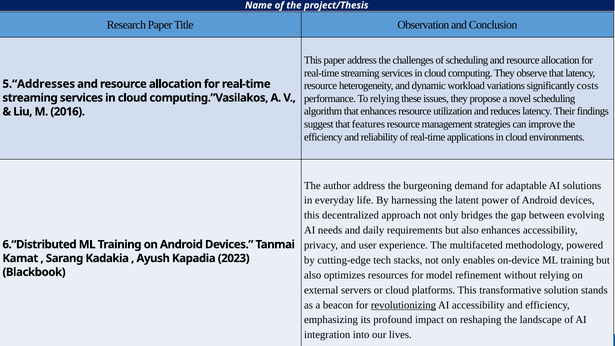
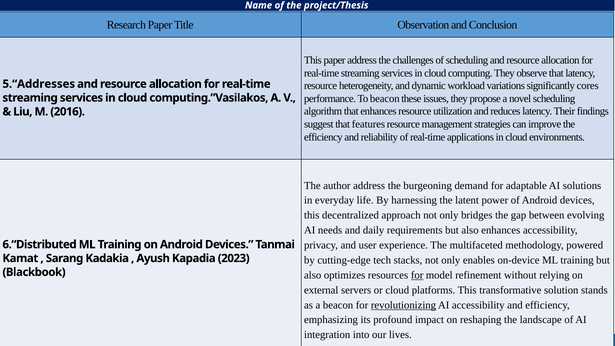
costs: costs -> cores
To relying: relying -> beacon
for at (417, 275) underline: none -> present
